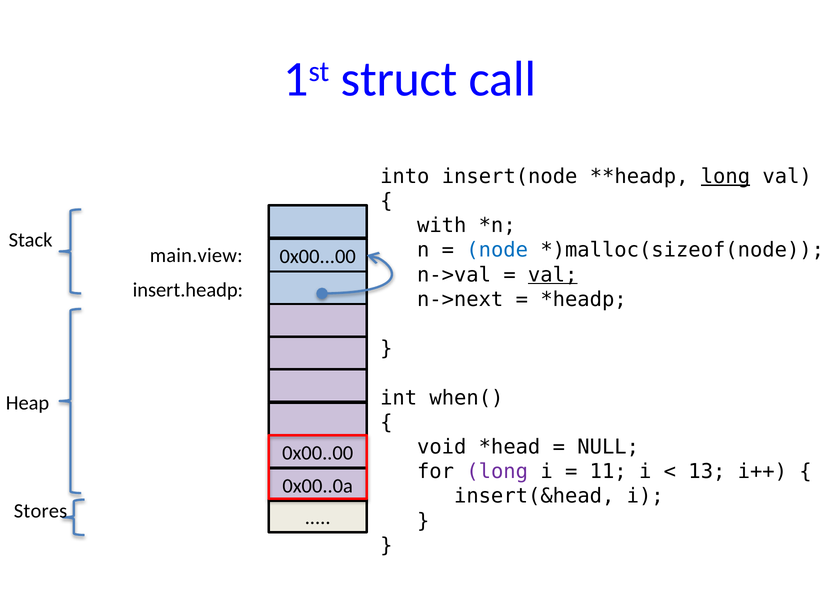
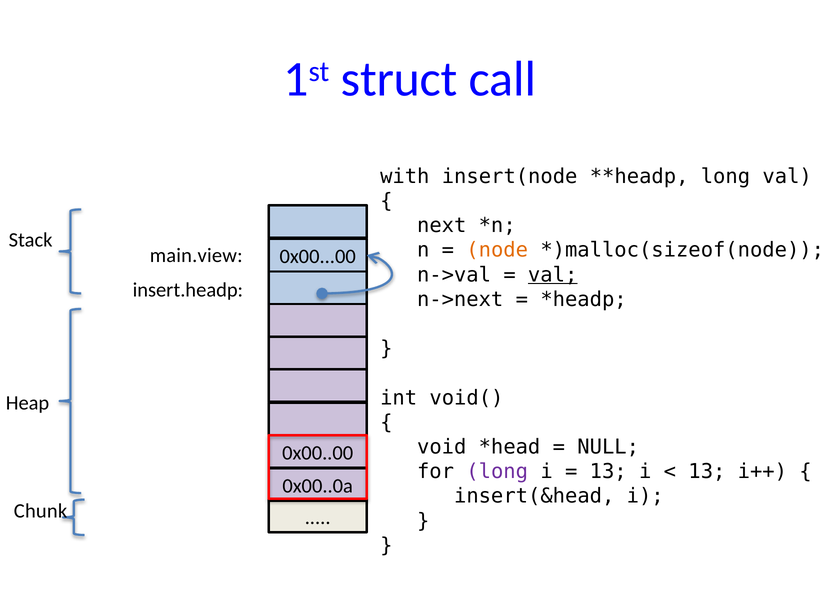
into: into -> with
long at (725, 176) underline: present -> none
with: with -> next
node colour: blue -> orange
when(: when( -> void(
11 at (608, 472): 11 -> 13
Stores: Stores -> Chunk
